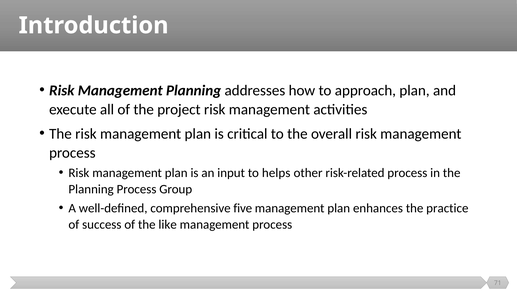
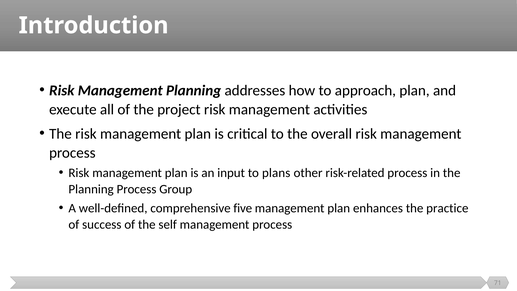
helps: helps -> plans
like: like -> self
